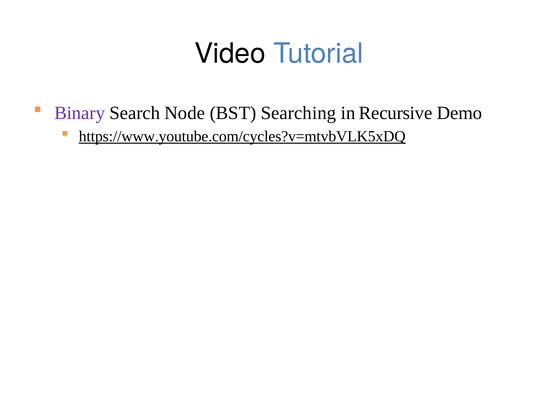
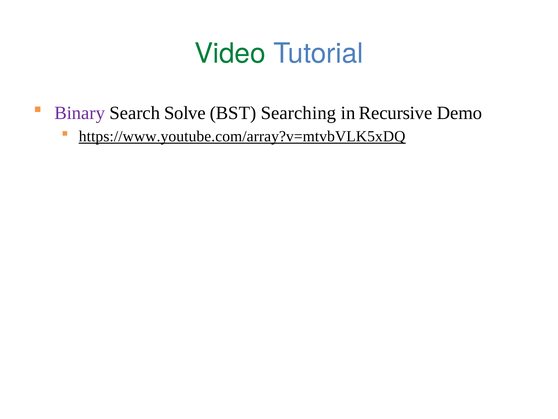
Video colour: black -> green
Node: Node -> Solve
https://www.youtube.com/cycles?v=mtvbVLK5xDQ: https://www.youtube.com/cycles?v=mtvbVLK5xDQ -> https://www.youtube.com/array?v=mtvbVLK5xDQ
